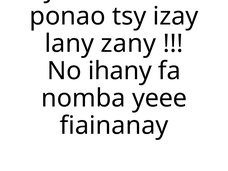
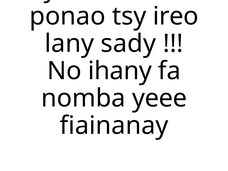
izay: izay -> ireo
zany: zany -> sady
